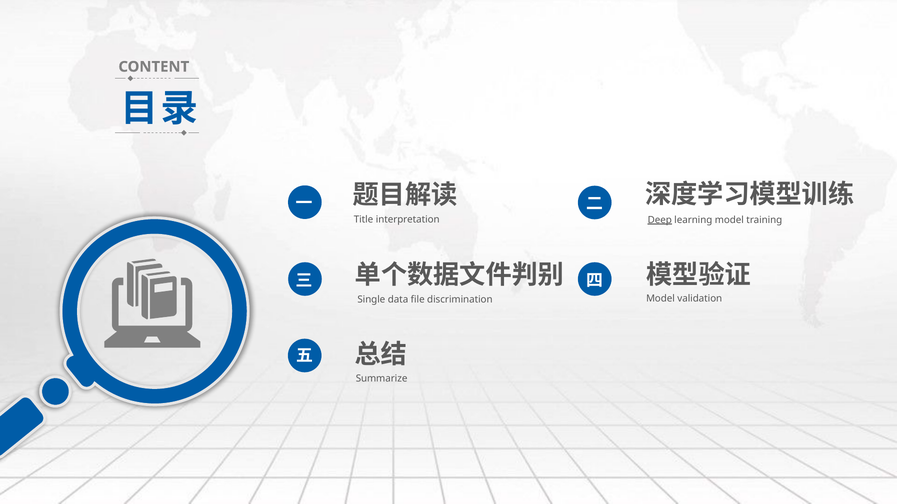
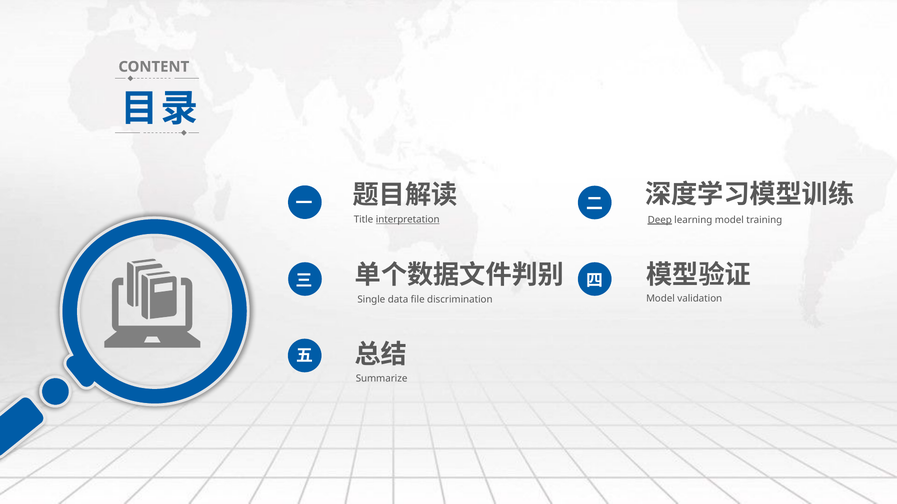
interpretation underline: none -> present
